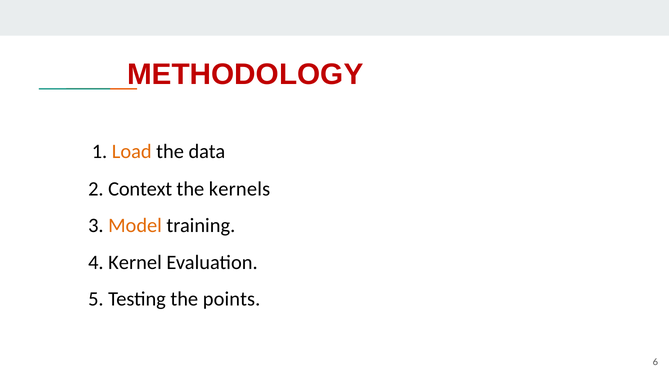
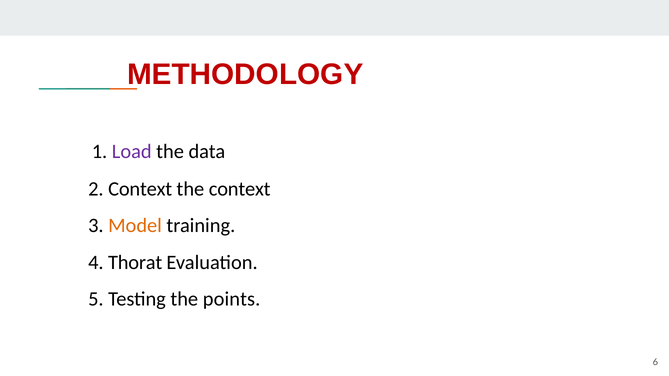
Load colour: orange -> purple
the kernels: kernels -> context
Kernel: Kernel -> Thorat
